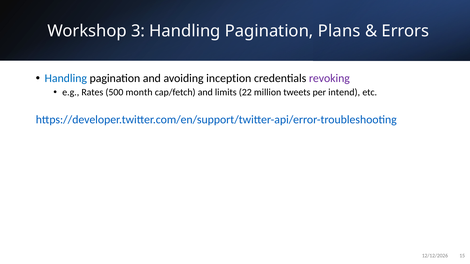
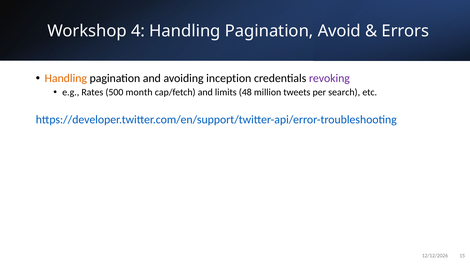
3: 3 -> 4
Plans: Plans -> Avoid
Handling at (66, 78) colour: blue -> orange
22: 22 -> 48
intend: intend -> search
